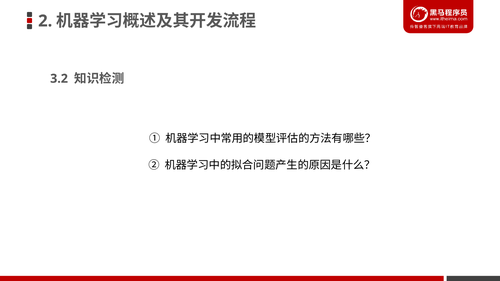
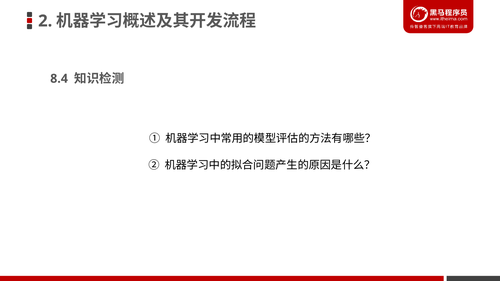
3.2: 3.2 -> 8.4
